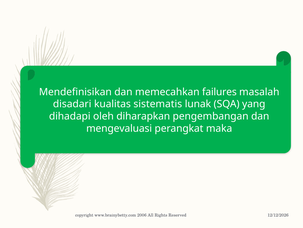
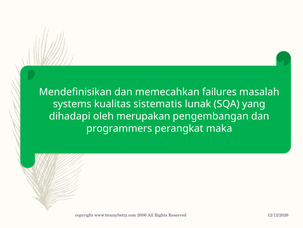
disadari: disadari -> systems
diharapkan: diharapkan -> merupakan
mengevaluasi: mengevaluasi -> programmers
